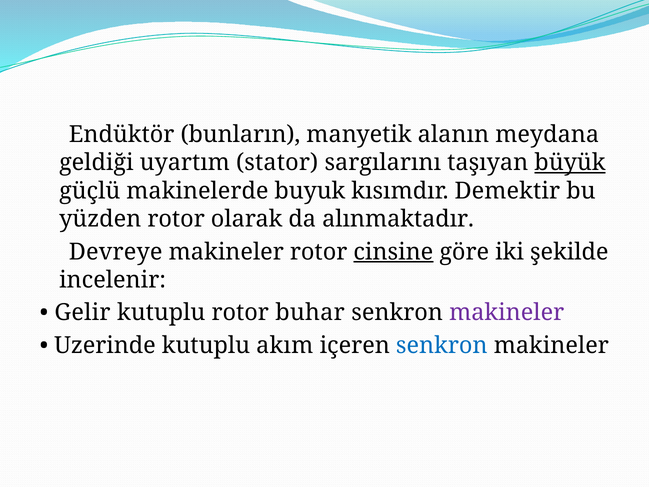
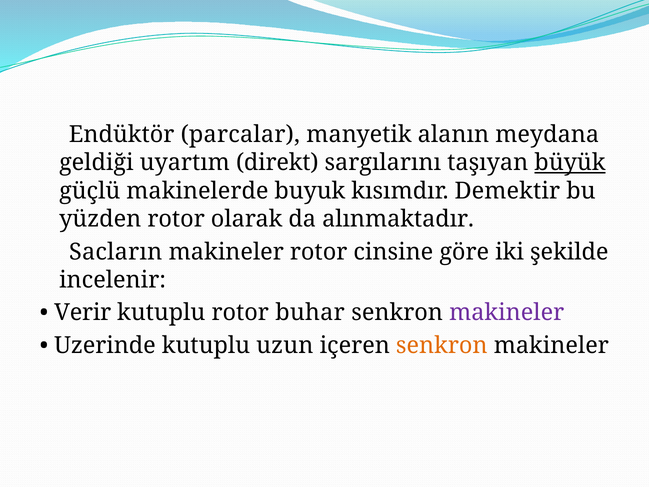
bunların: bunların -> parcalar
stator: stator -> direkt
Devreye: Devreye -> Sacların
cinsine underline: present -> none
Gelir: Gelir -> Verir
akım: akım -> uzun
senkron at (442, 345) colour: blue -> orange
